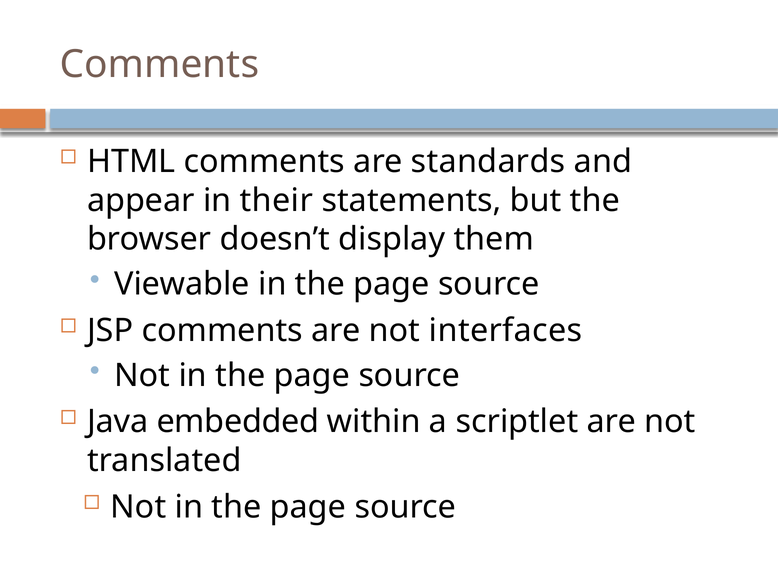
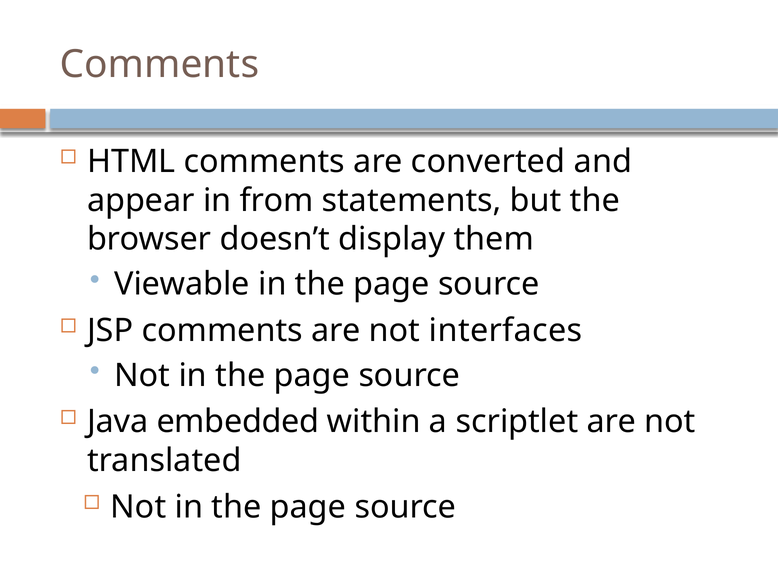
standards: standards -> converted
their: their -> from
